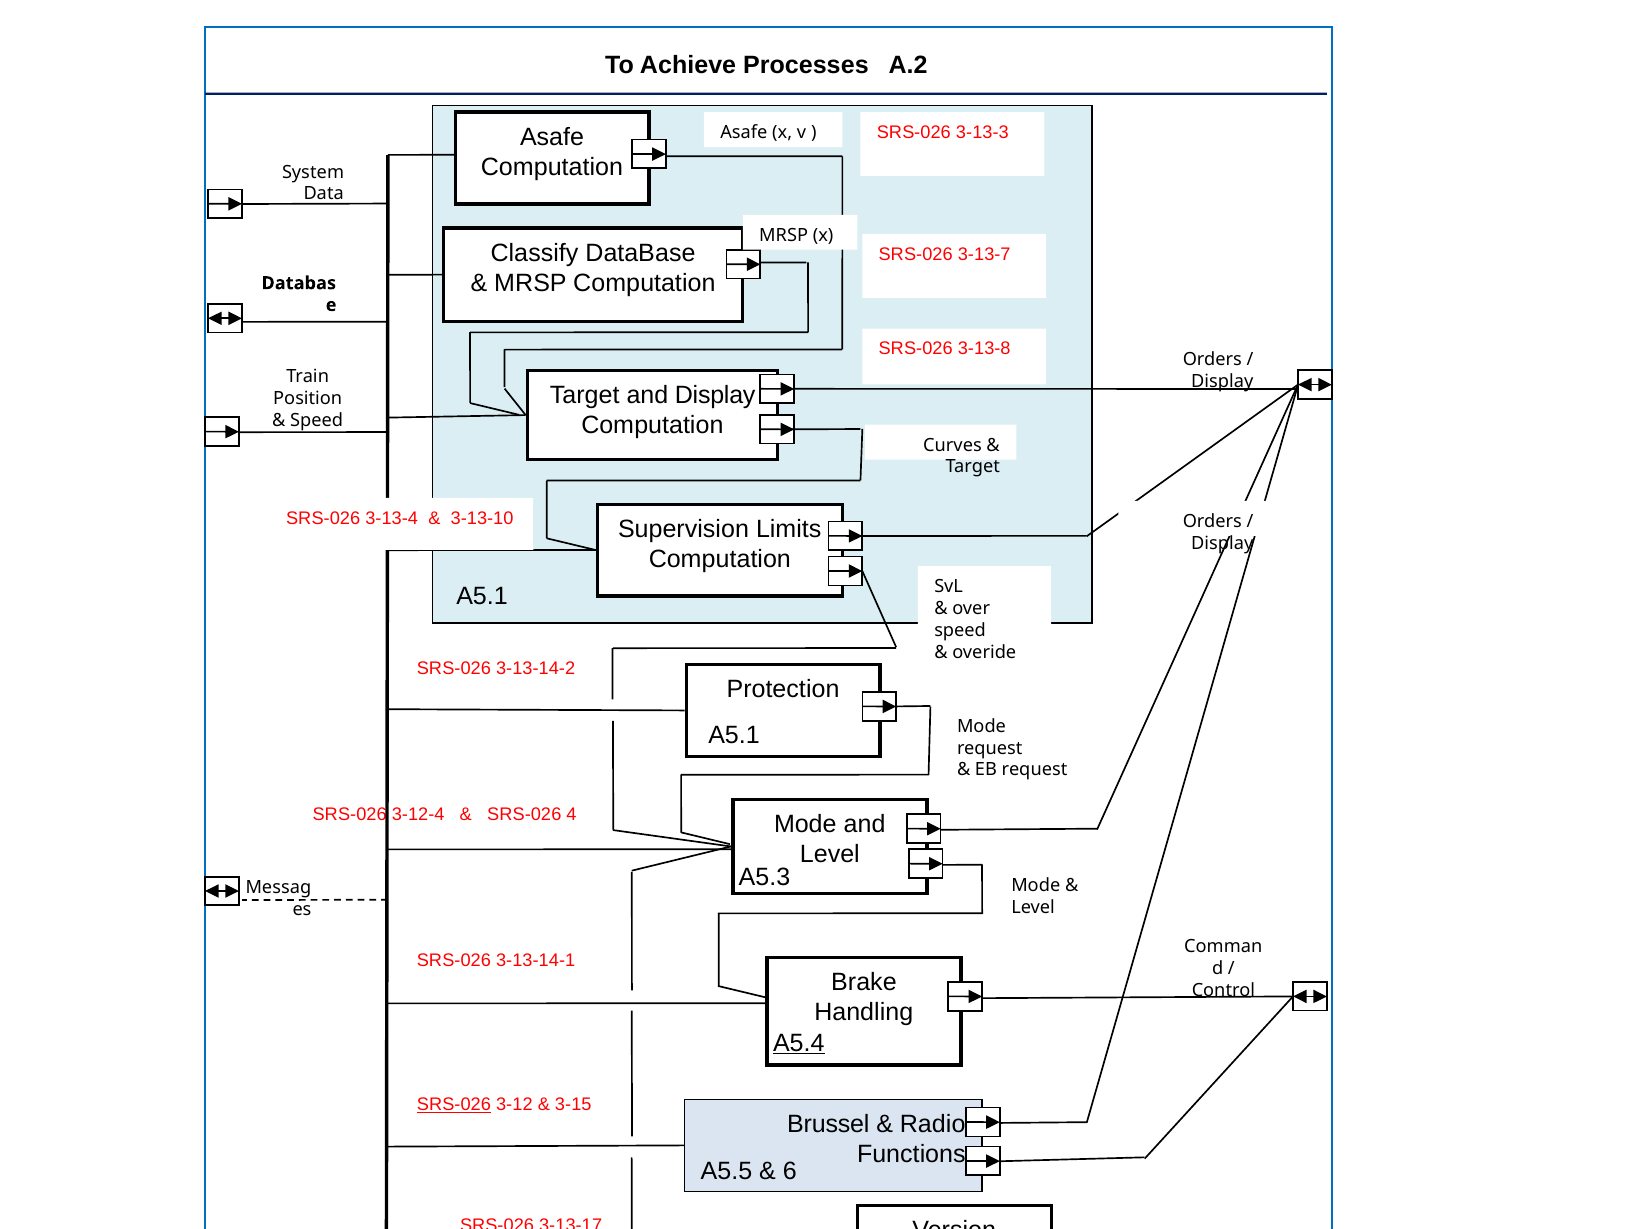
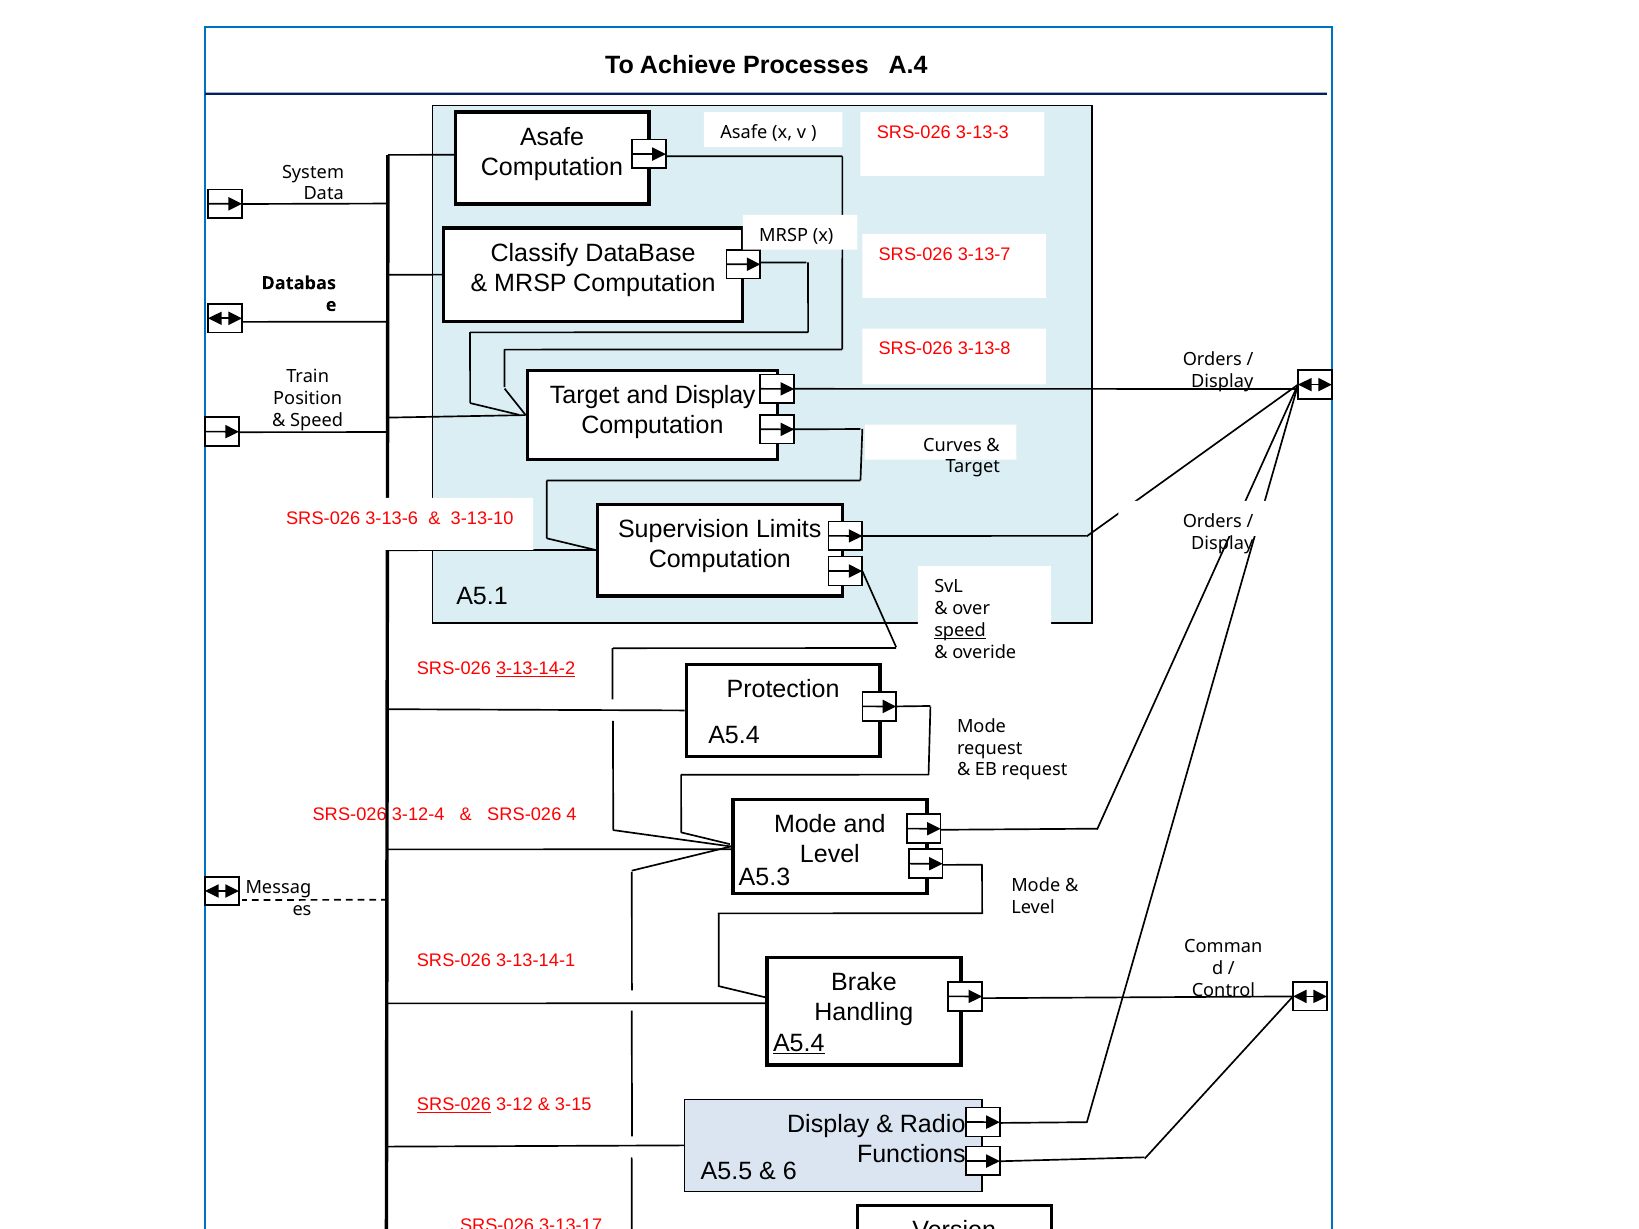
A.2: A.2 -> A.4
3-13-4: 3-13-4 -> 3-13-6
speed at (960, 630) underline: none -> present
3-13-14-2 underline: none -> present
A5.1 at (734, 736): A5.1 -> A5.4
Brussel at (828, 1125): Brussel -> Display
